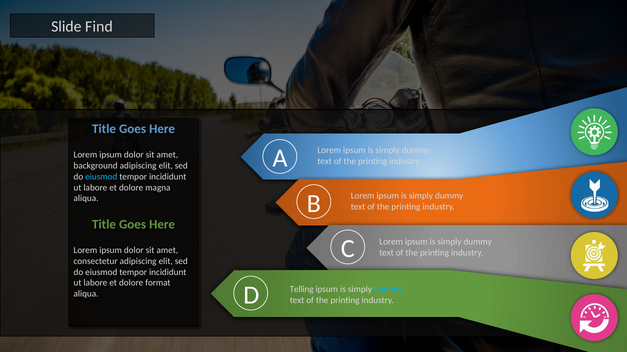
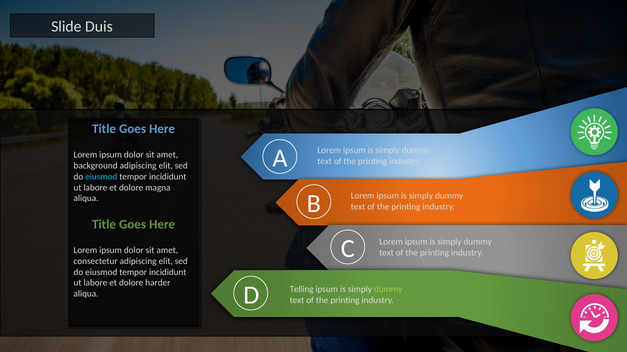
Find: Find -> Duis
format: format -> harder
dummy at (388, 290) colour: light blue -> light green
